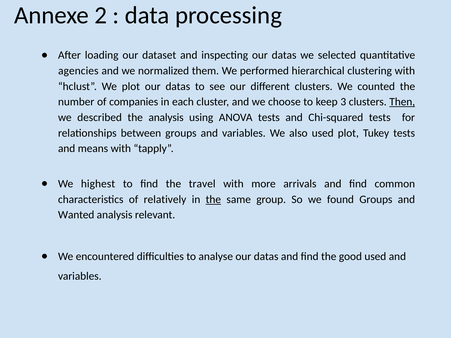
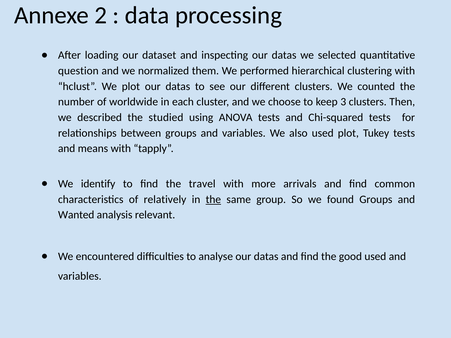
agencies: agencies -> question
companies: companies -> worldwide
Then underline: present -> none
the analysis: analysis -> studied
highest: highest -> identify
